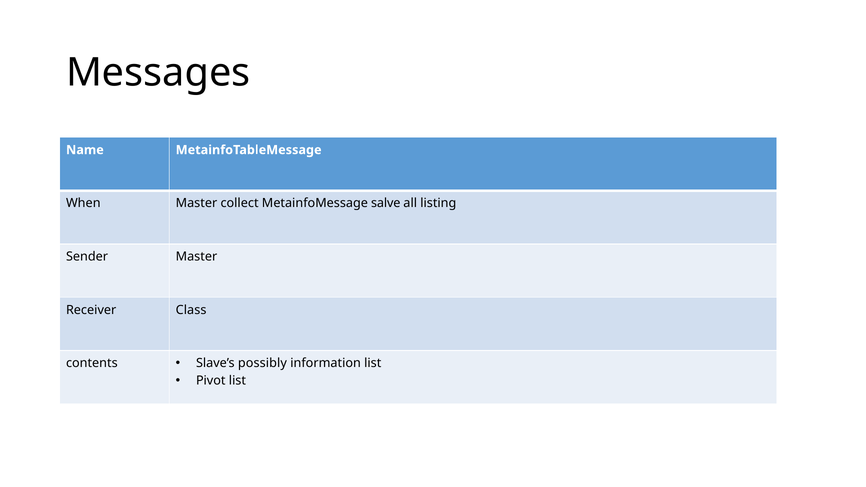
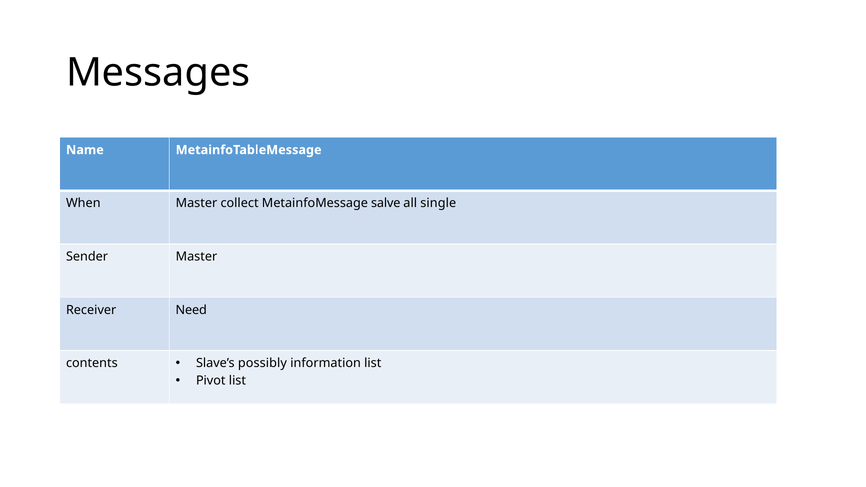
listing: listing -> single
Class: Class -> Need
